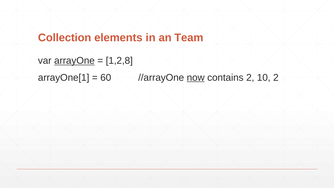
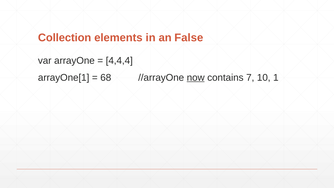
Team: Team -> False
arrayOne underline: present -> none
1,2,8: 1,2,8 -> 4,4,4
60: 60 -> 68
contains 2: 2 -> 7
10 2: 2 -> 1
